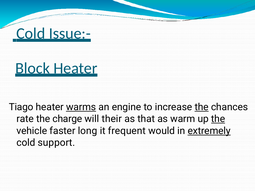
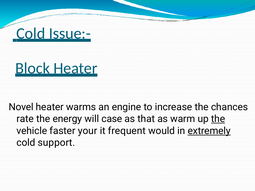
Tiago: Tiago -> Novel
warms underline: present -> none
the at (202, 107) underline: present -> none
charge: charge -> energy
their: their -> case
long: long -> your
